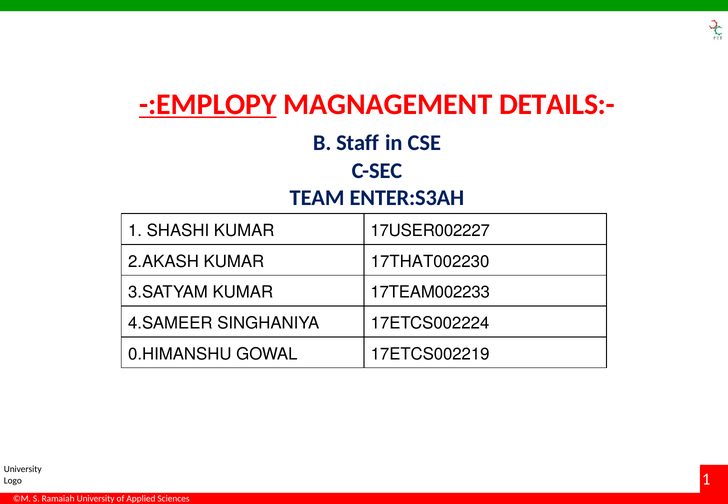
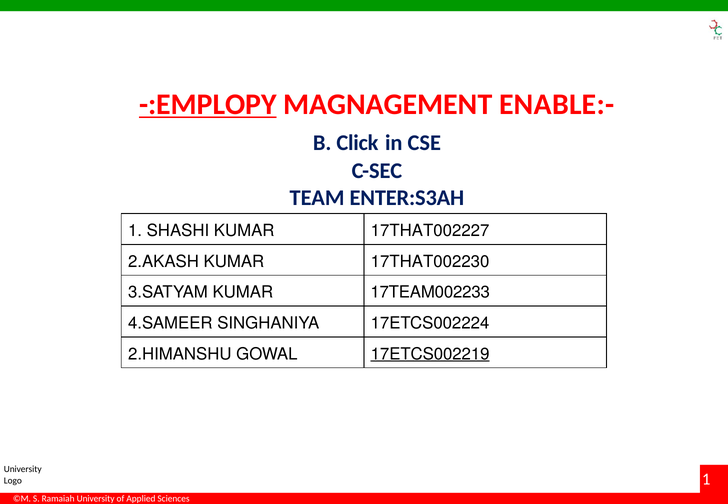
DETAILS:-: DETAILS:- -> ENABLE:-
Staff: Staff -> Click
17USER002227: 17USER002227 -> 17THAT002227
0.HIMANSHU: 0.HIMANSHU -> 2.HIMANSHU
17ETCS002219 underline: none -> present
